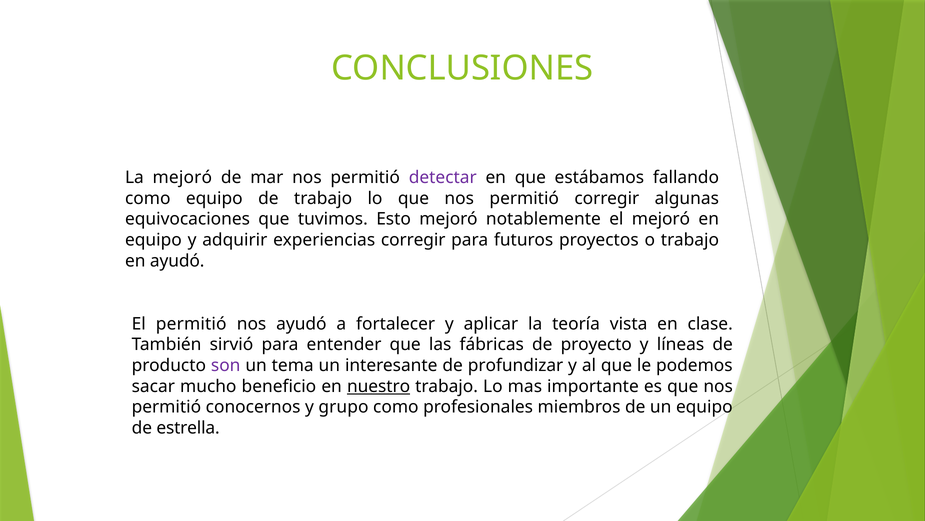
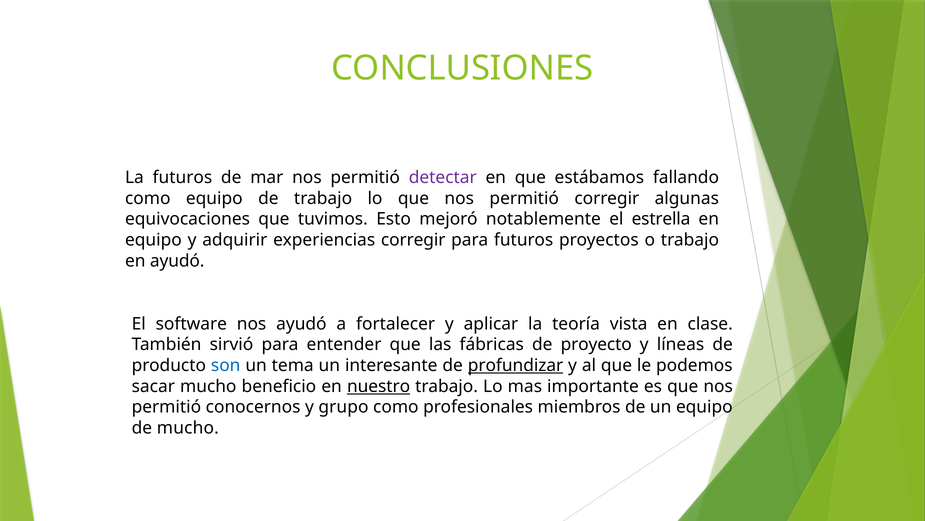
La mejoró: mejoró -> futuros
el mejoró: mejoró -> estrella
El permitió: permitió -> software
son colour: purple -> blue
profundizar underline: none -> present
de estrella: estrella -> mucho
